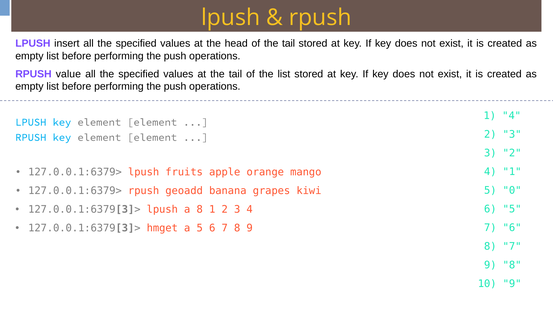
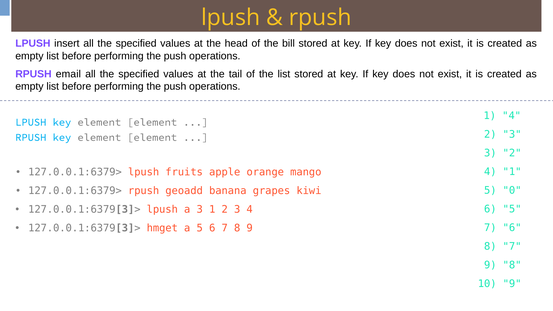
of the tail: tail -> bill
value: value -> email
a 8: 8 -> 3
